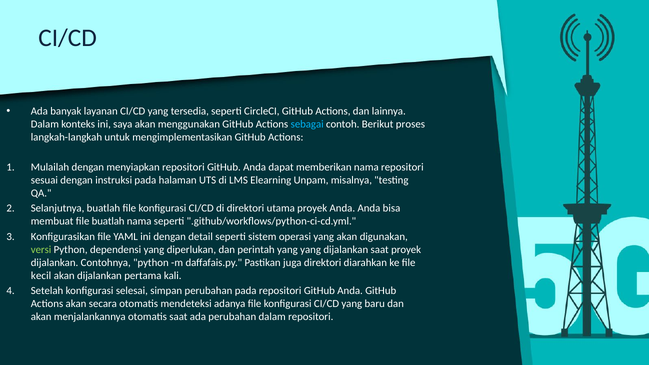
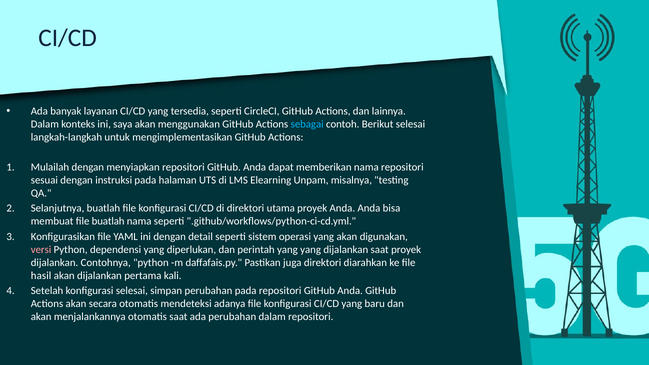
Berikut proses: proses -> selesai
versi colour: light green -> pink
kecil: kecil -> hasil
